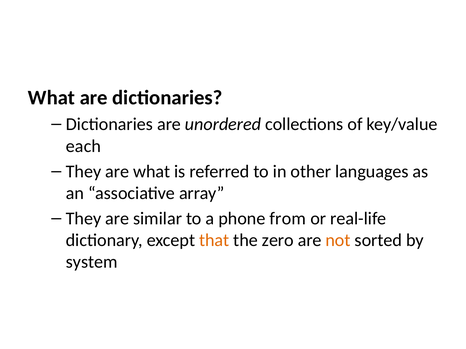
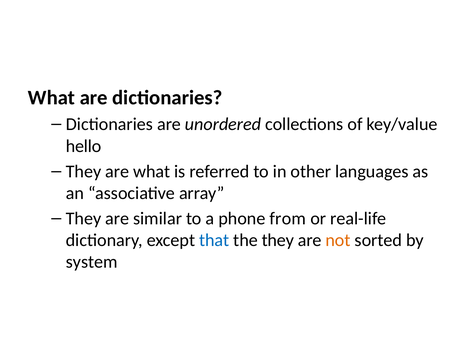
each: each -> hello
that colour: orange -> blue
the zero: zero -> they
